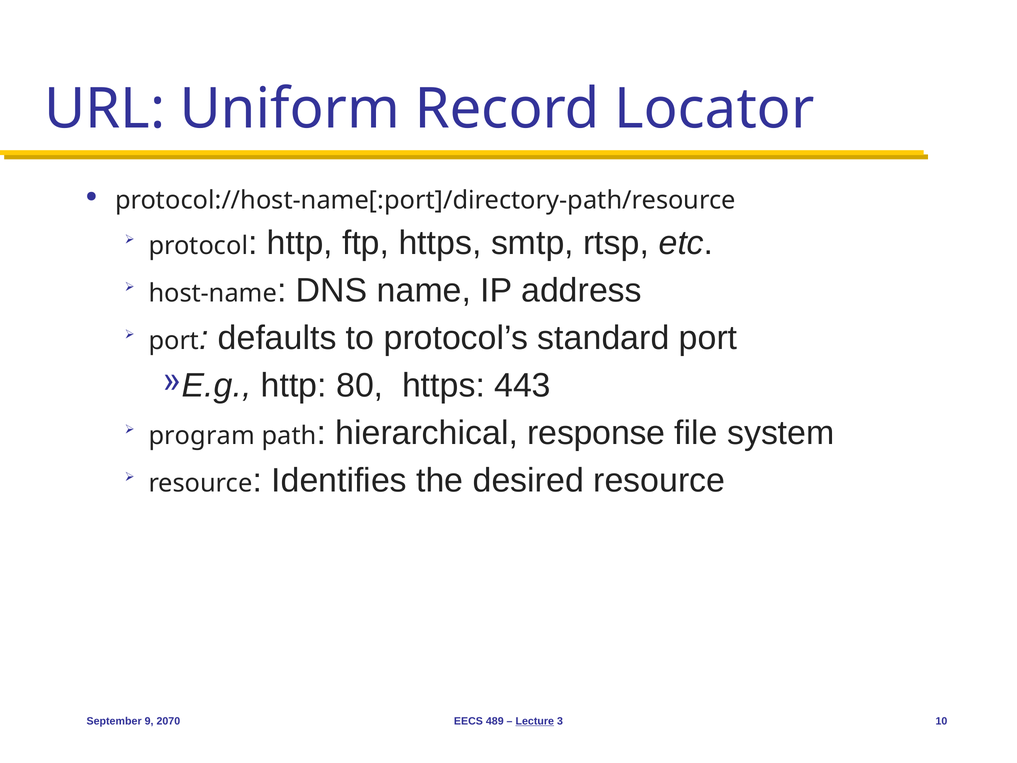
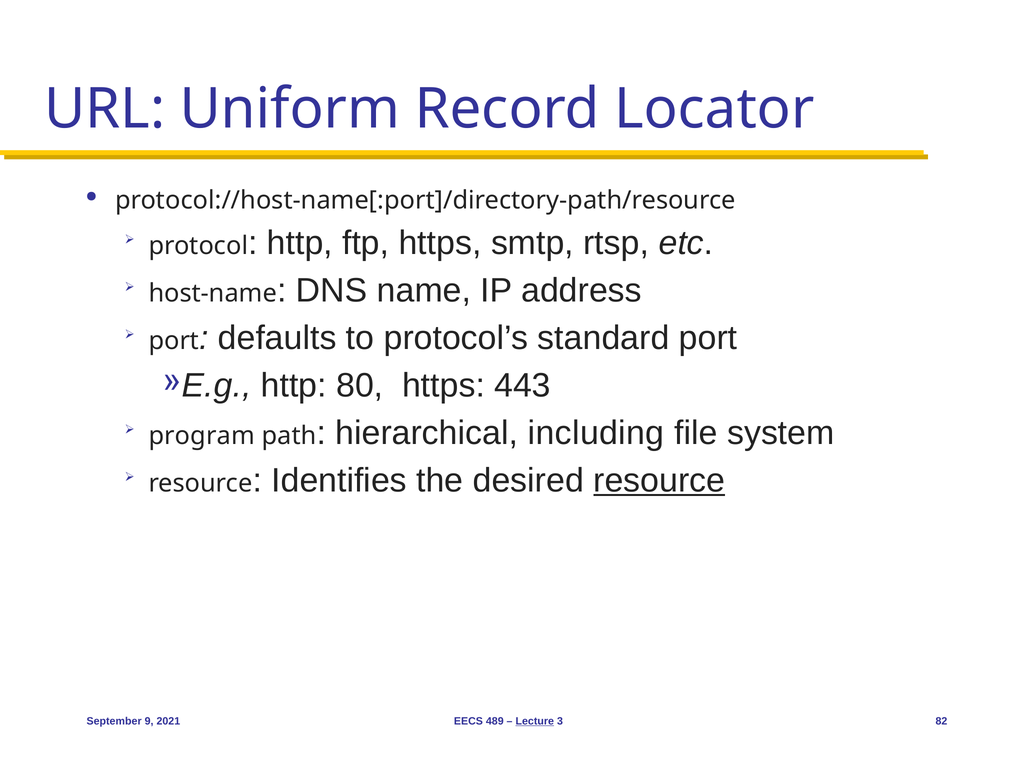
response: response -> including
resource at (659, 480) underline: none -> present
2070: 2070 -> 2021
10: 10 -> 82
